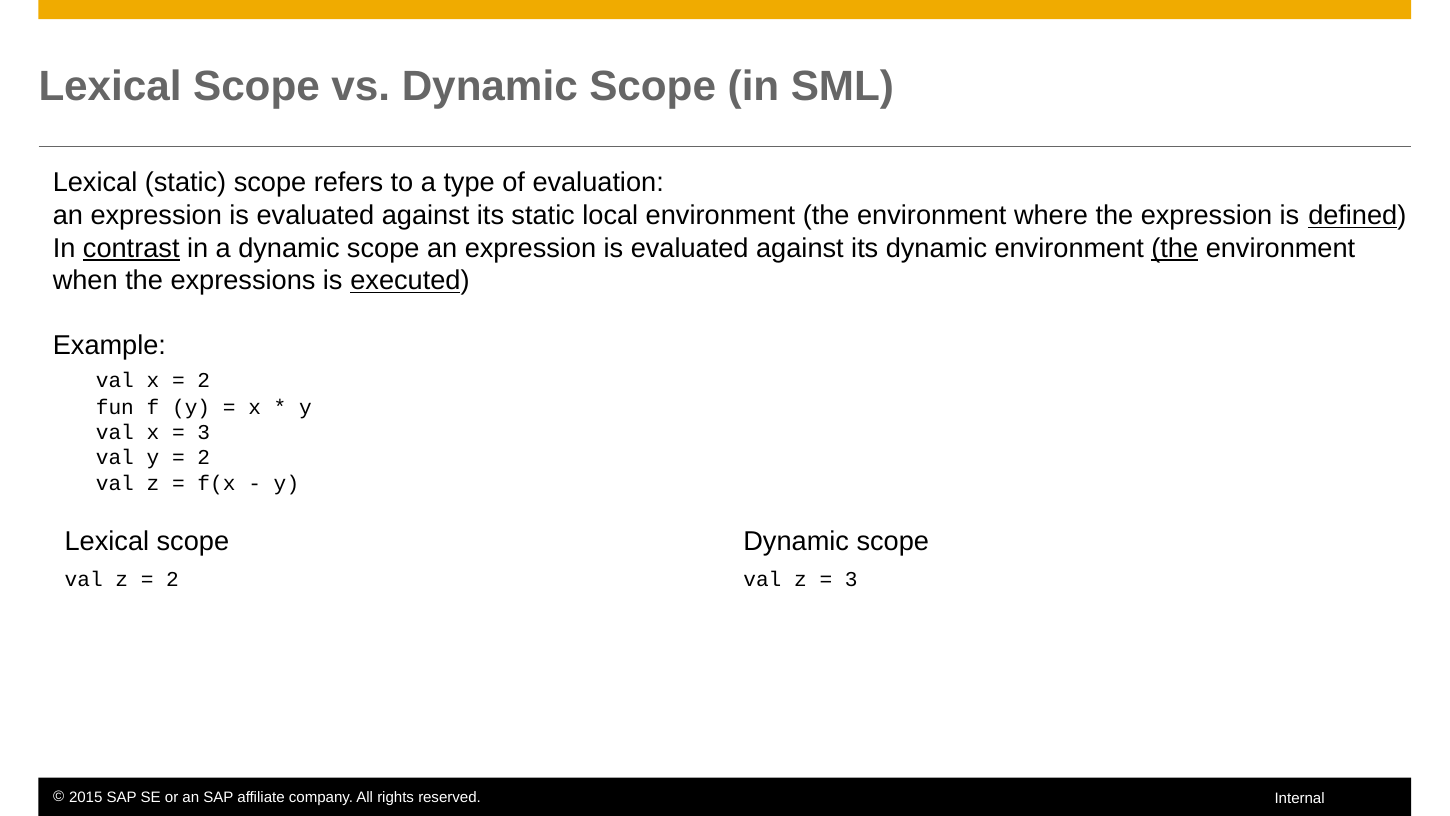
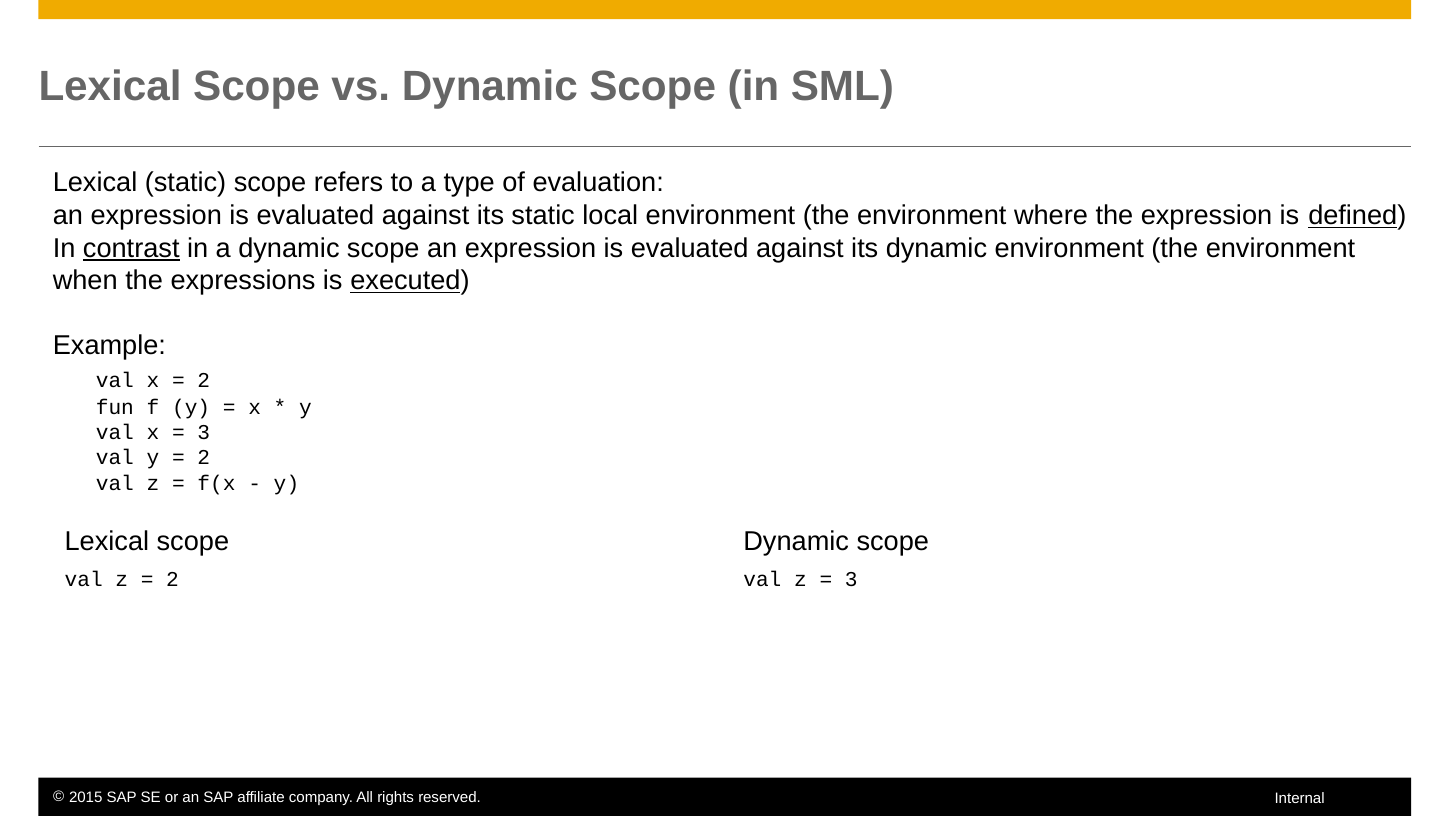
the at (1175, 248) underline: present -> none
